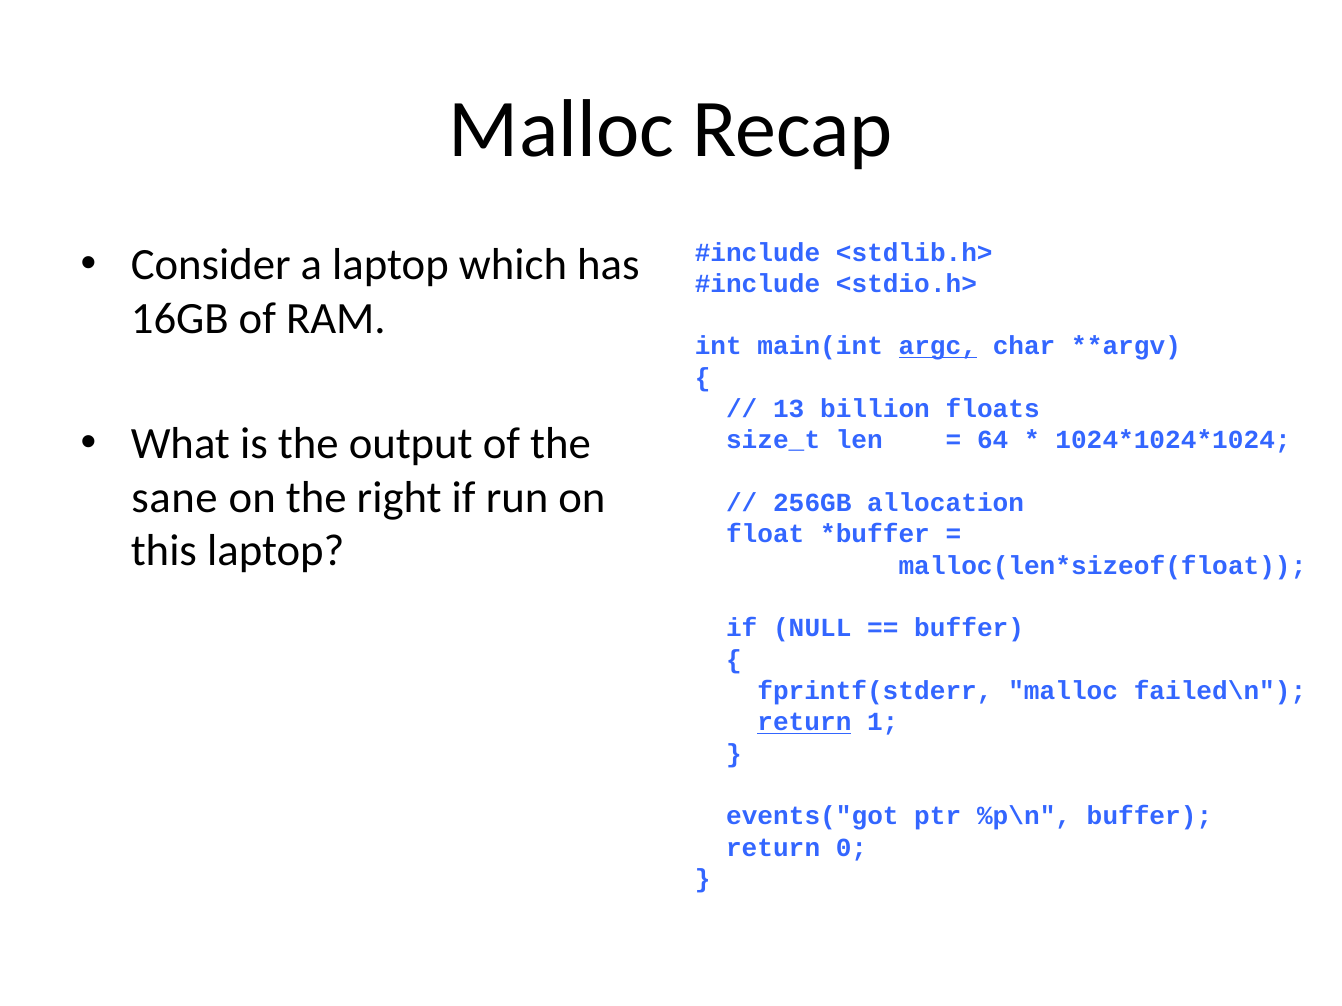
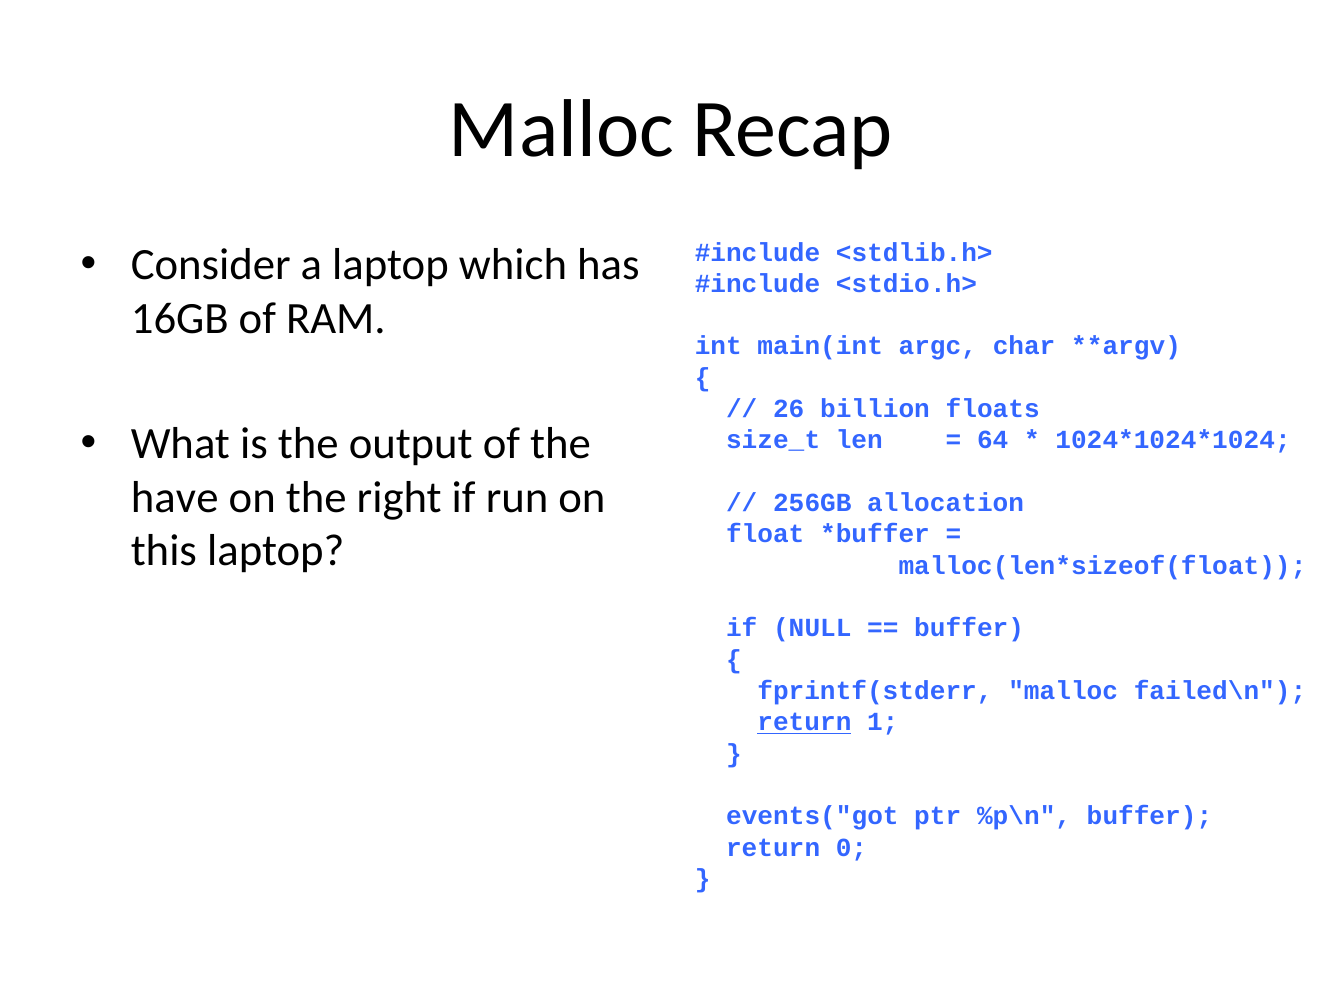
argc underline: present -> none
13: 13 -> 26
sane: sane -> have
